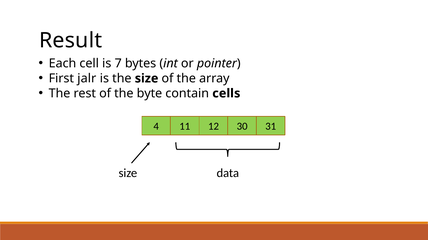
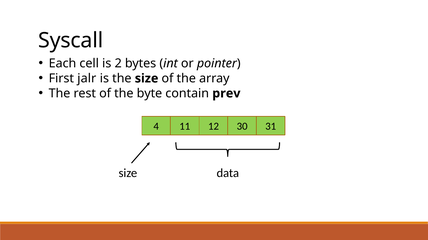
Result: Result -> Syscall
7: 7 -> 2
cells: cells -> prev
